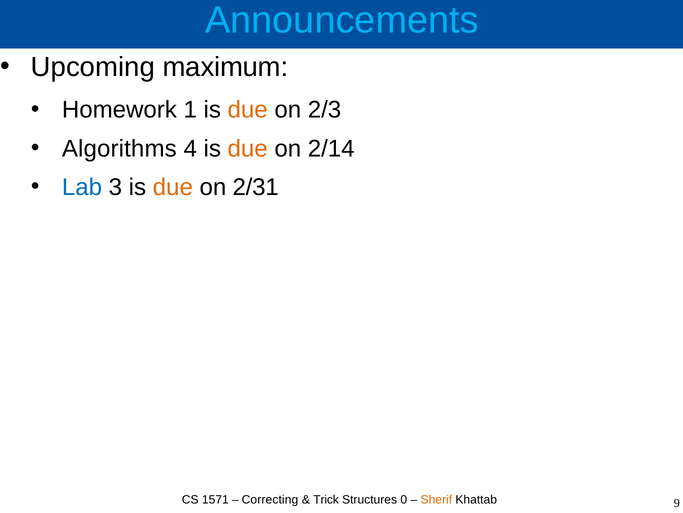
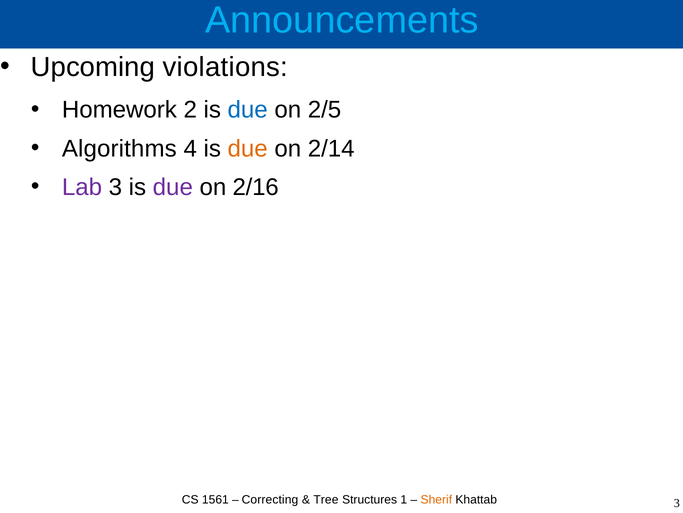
maximum: maximum -> violations
1: 1 -> 2
due at (248, 110) colour: orange -> blue
2/3: 2/3 -> 2/5
Lab colour: blue -> purple
due at (173, 187) colour: orange -> purple
2/31: 2/31 -> 2/16
1571: 1571 -> 1561
Trick: Trick -> Tree
0: 0 -> 1
Khattab 9: 9 -> 3
